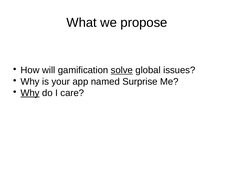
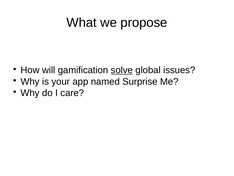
Why at (30, 93) underline: present -> none
